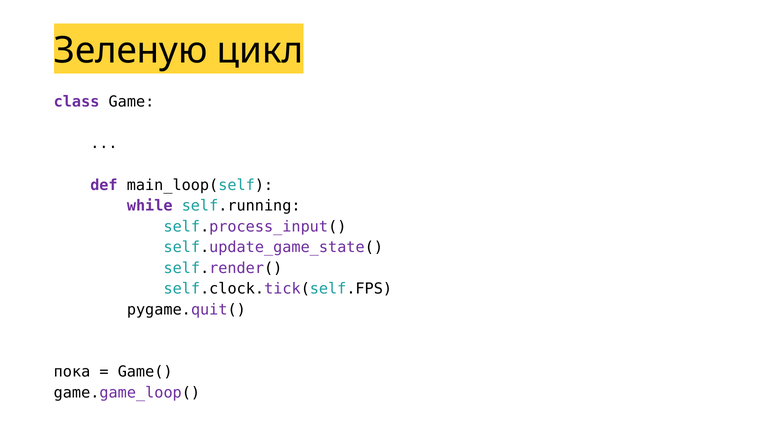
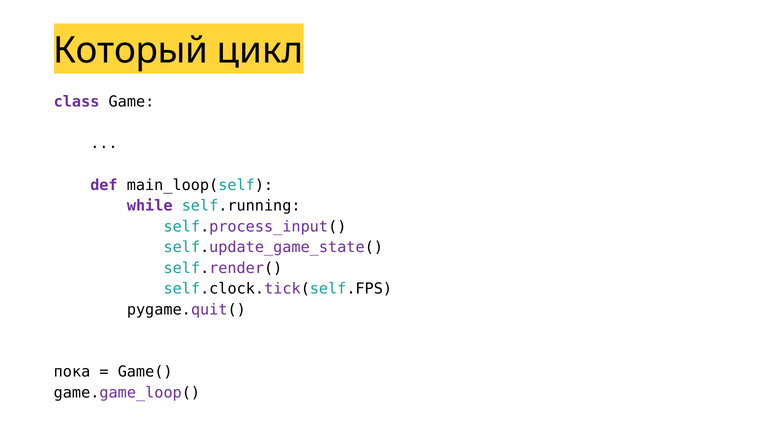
Зеленую: Зеленую -> Который
